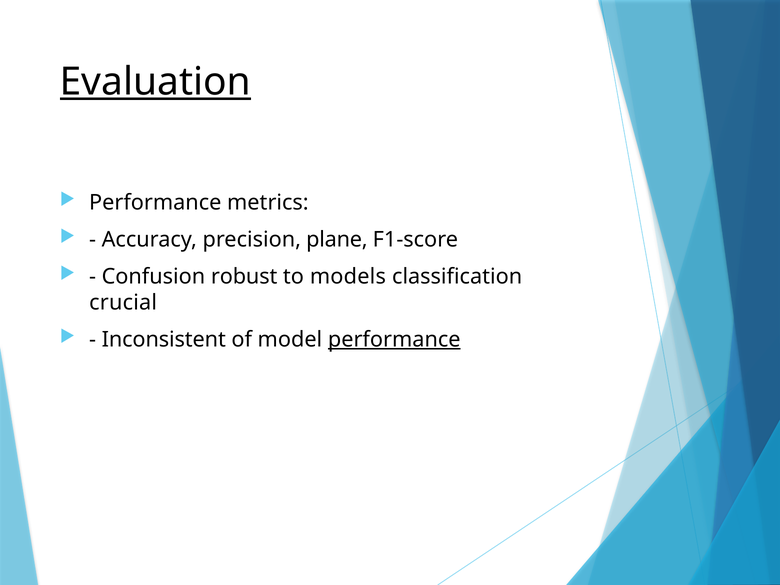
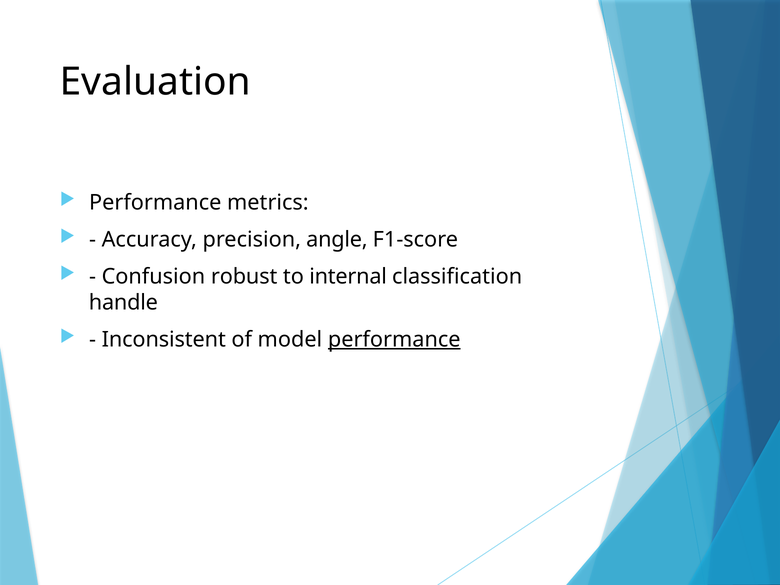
Evaluation underline: present -> none
plane: plane -> angle
models: models -> internal
crucial: crucial -> handle
